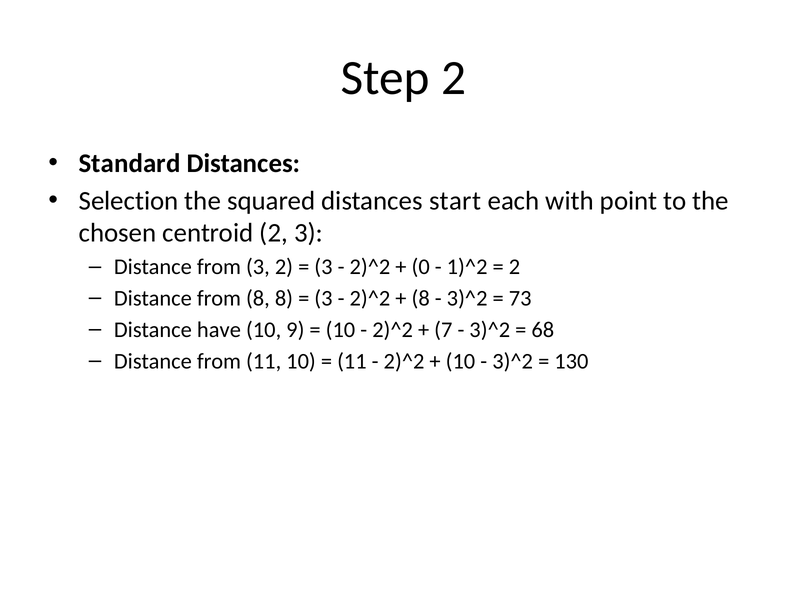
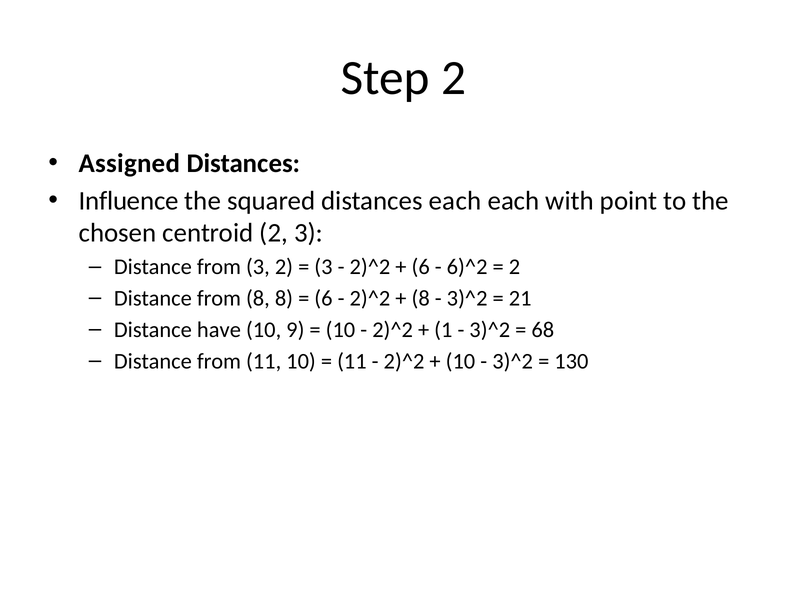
Standard: Standard -> Assigned
Selection: Selection -> Influence
distances start: start -> each
0 at (421, 267): 0 -> 6
1)^2: 1)^2 -> 6)^2
3 at (323, 298): 3 -> 6
73: 73 -> 21
7: 7 -> 1
